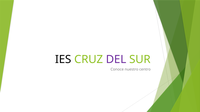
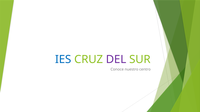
IES colour: black -> blue
